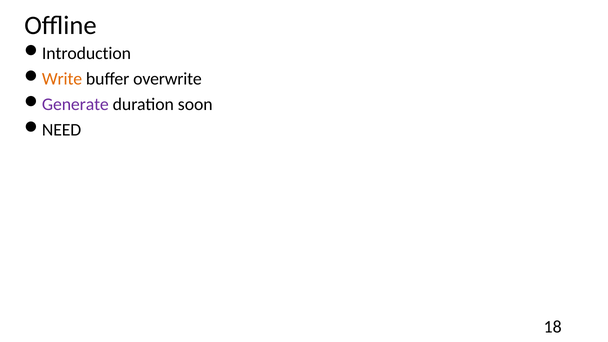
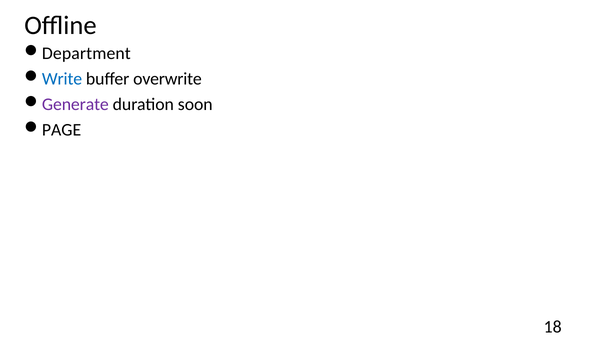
Introduction: Introduction -> Department
Write colour: orange -> blue
NEED: NEED -> PAGE
